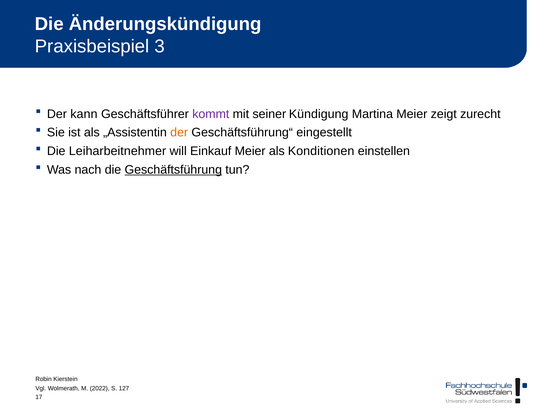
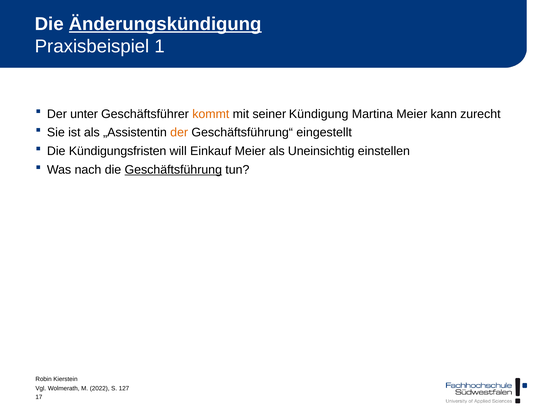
Änderungskündigung underline: none -> present
3: 3 -> 1
kann: kann -> unter
kommt colour: purple -> orange
zeigt: zeigt -> kann
Leiharbeitnehmer: Leiharbeitnehmer -> Kündigungsfristen
Konditionen: Konditionen -> Uneinsichtig
